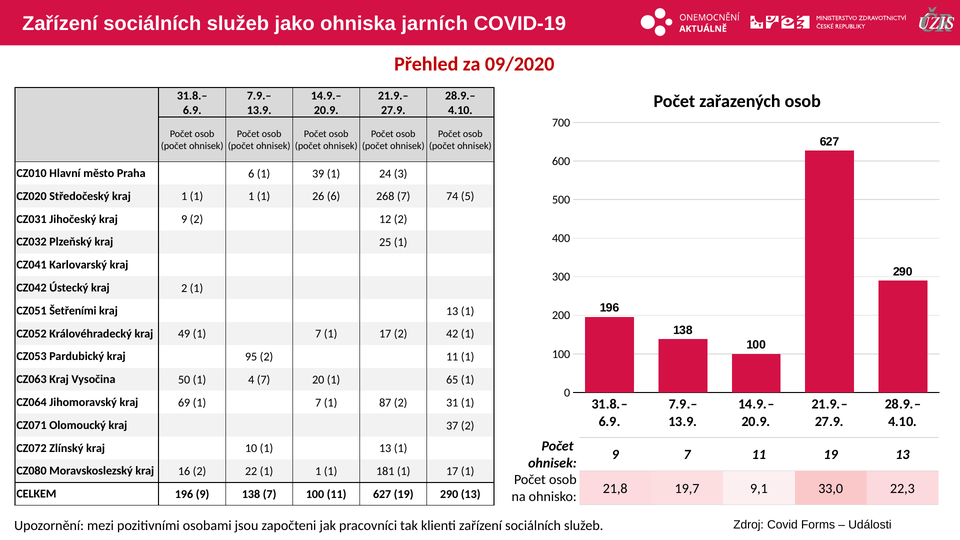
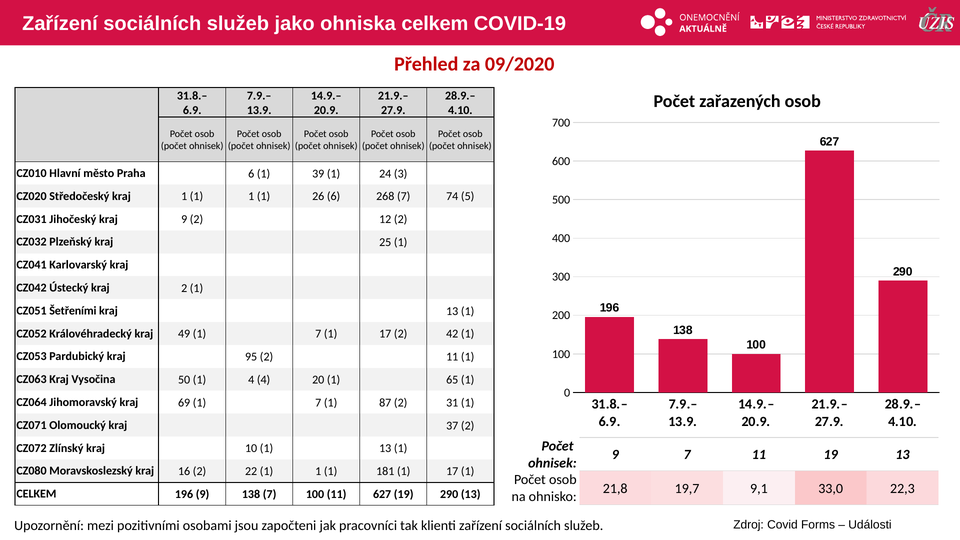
ohniska jarních: jarních -> celkem
4 7: 7 -> 4
